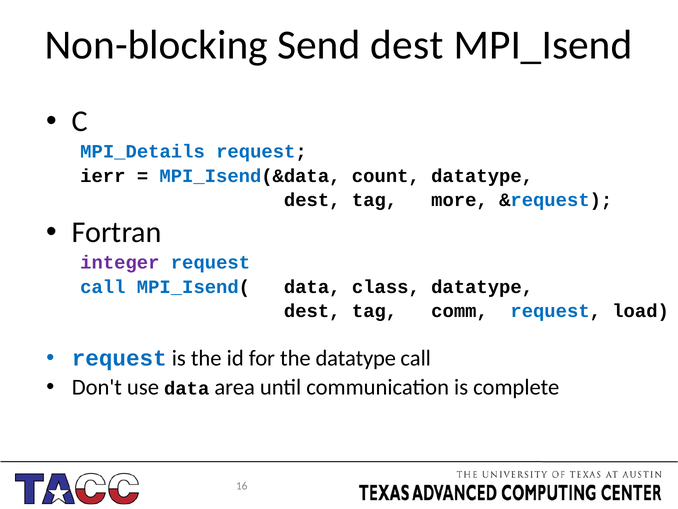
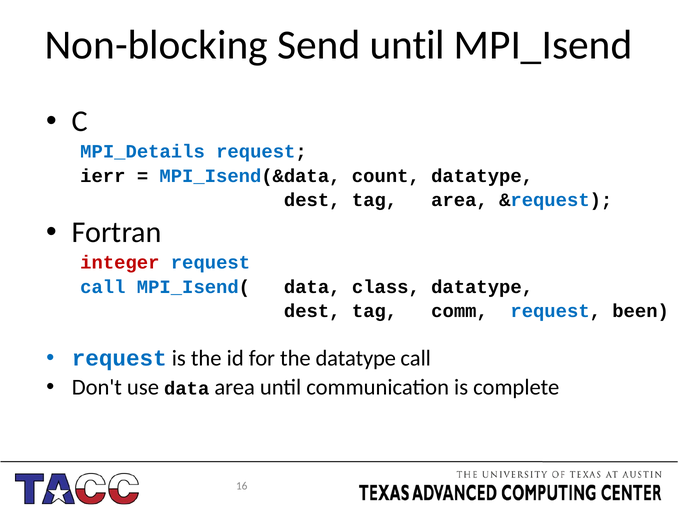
Send dest: dest -> until
tag more: more -> area
integer colour: purple -> red
load: load -> been
